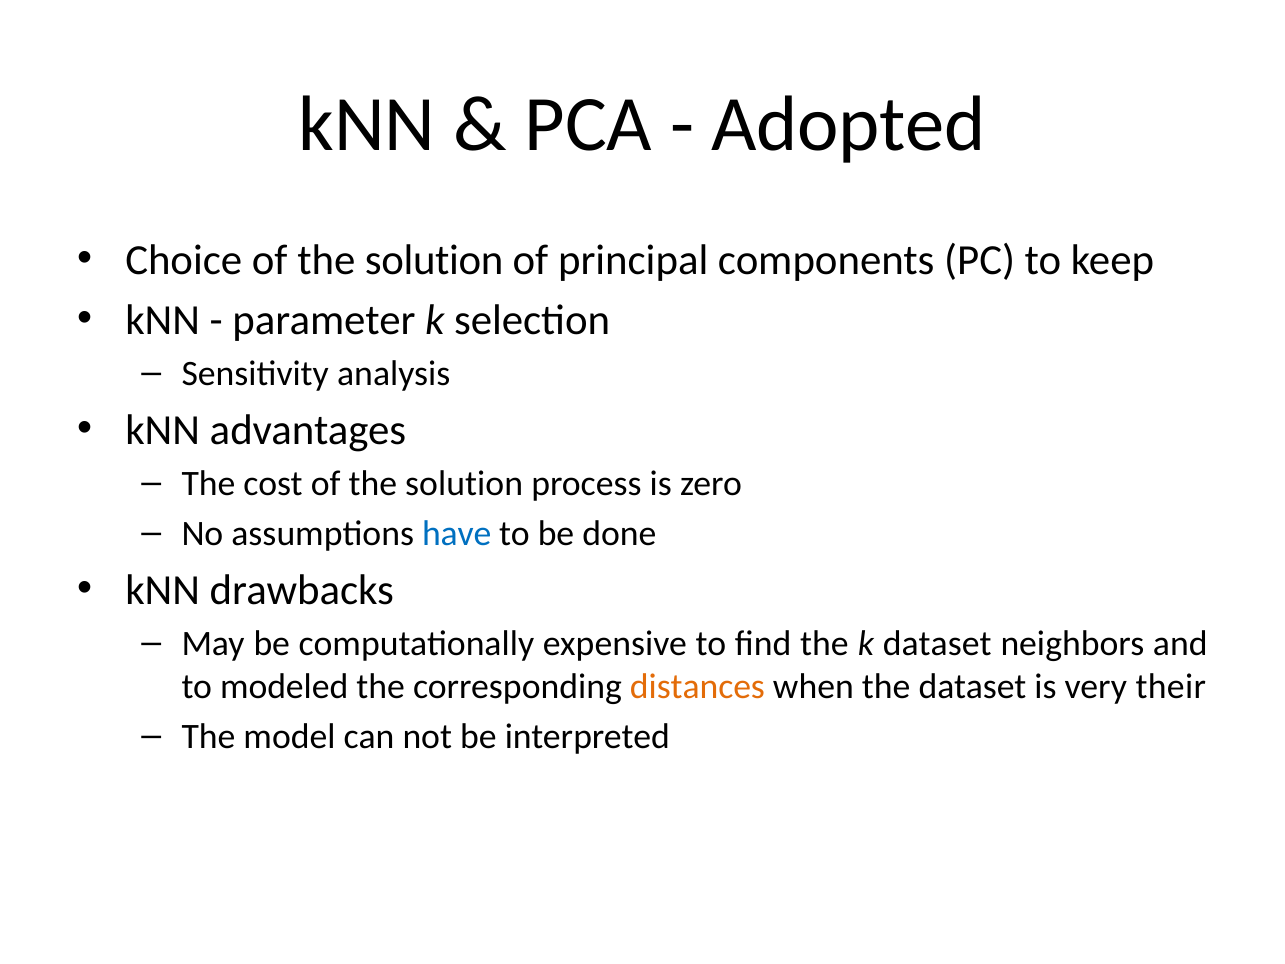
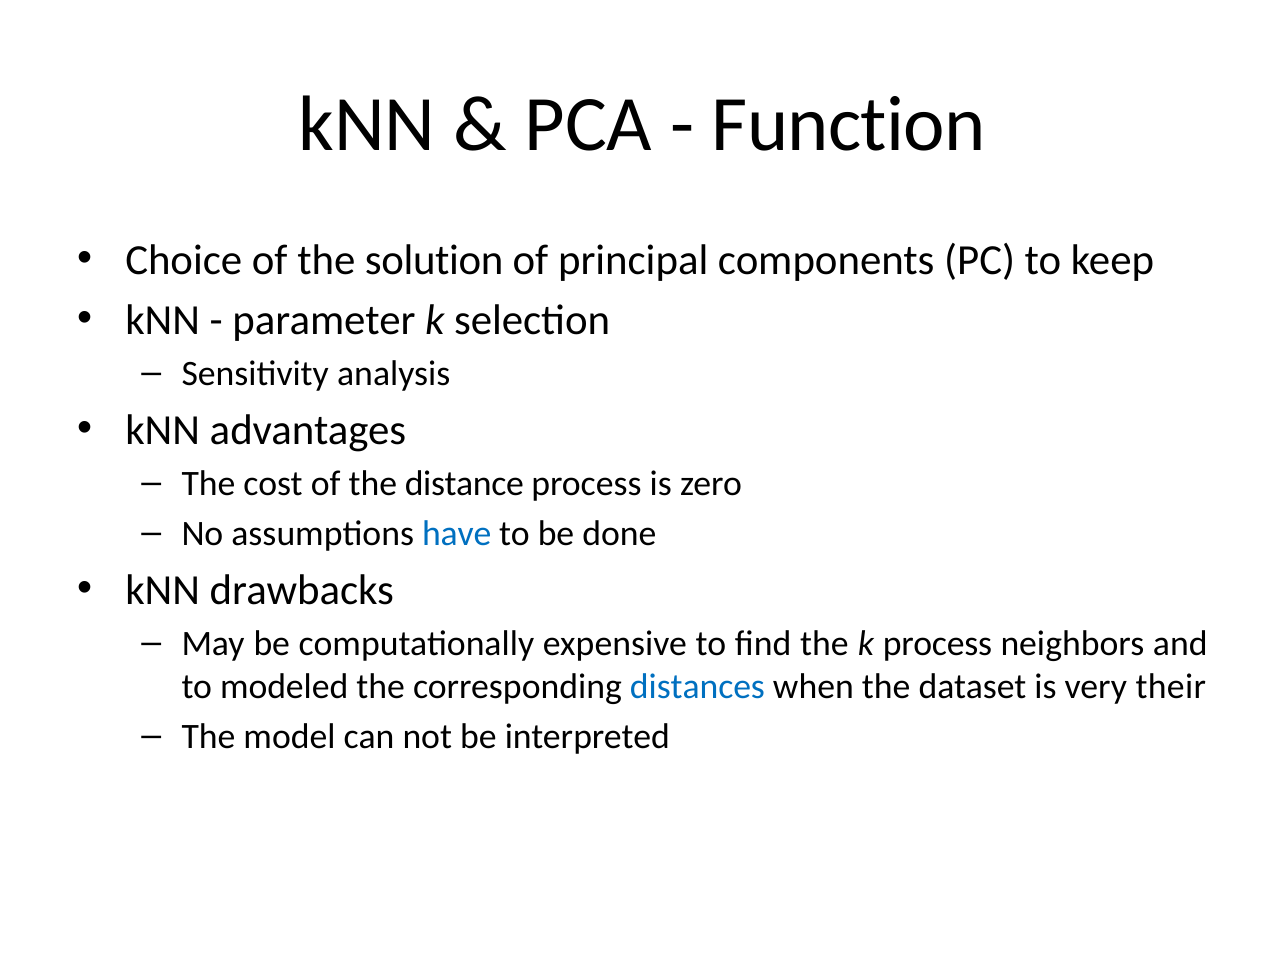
Adopted: Adopted -> Function
cost of the solution: solution -> distance
k dataset: dataset -> process
distances colour: orange -> blue
